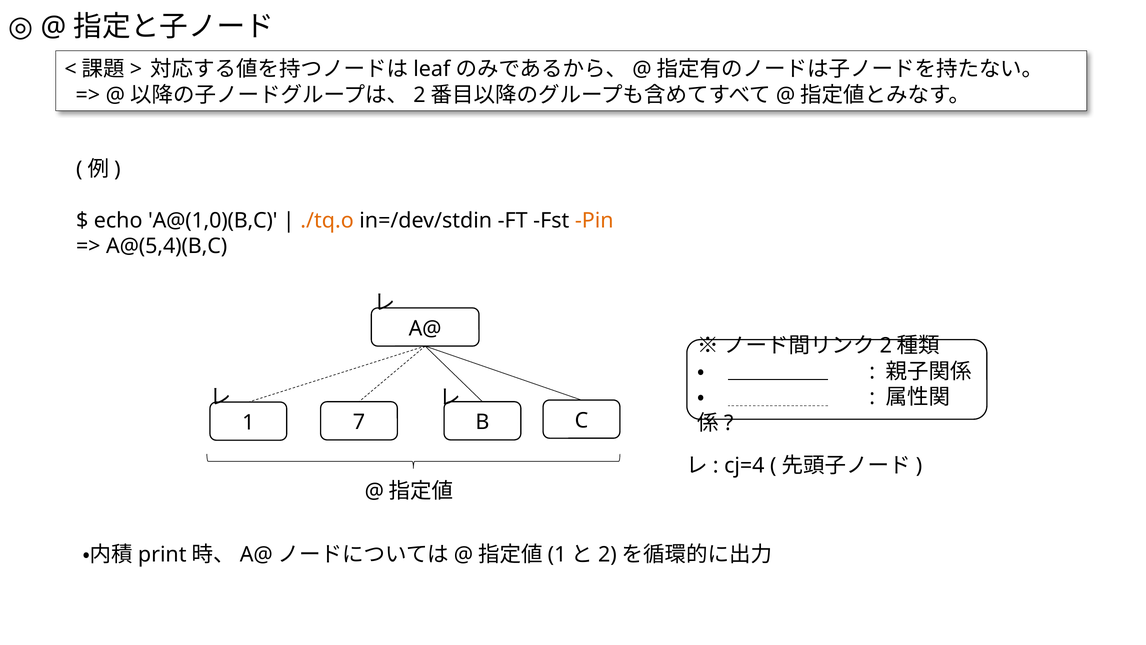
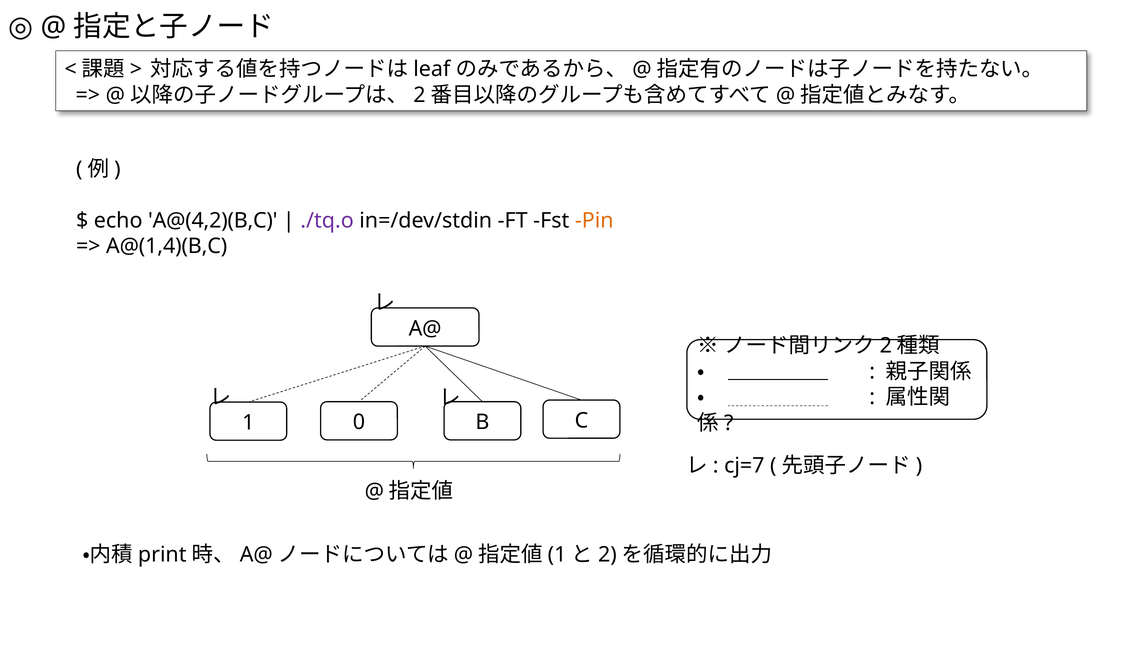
A@(1,0)(B,C: A@(1,0)(B,C -> A@(4,2)(B,C
./tq.o colour: orange -> purple
A@(5,4)(B,C: A@(5,4)(B,C -> A@(1,4)(B,C
7: 7 -> 0
cj=4: cj=4 -> cj=7
